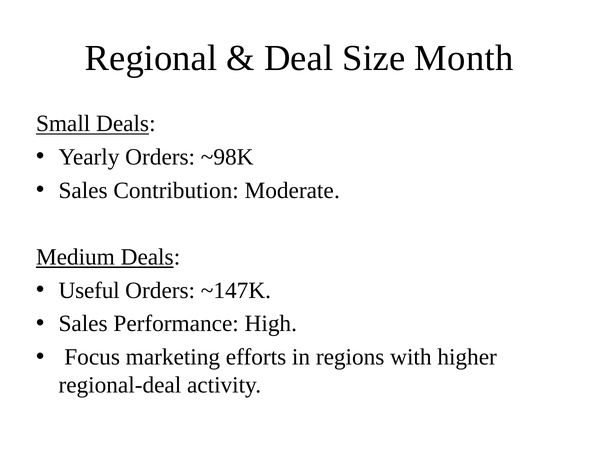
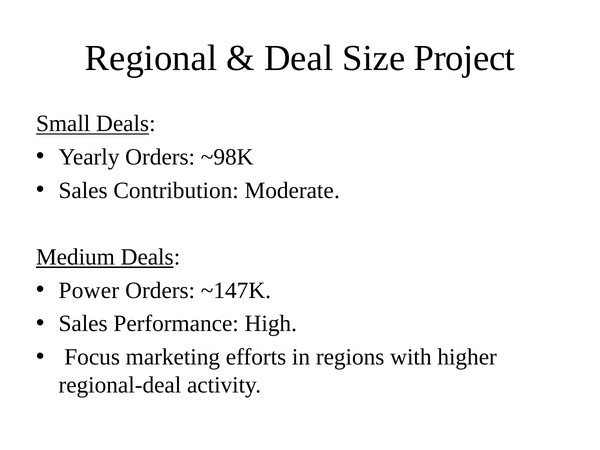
Month: Month -> Project
Useful: Useful -> Power
